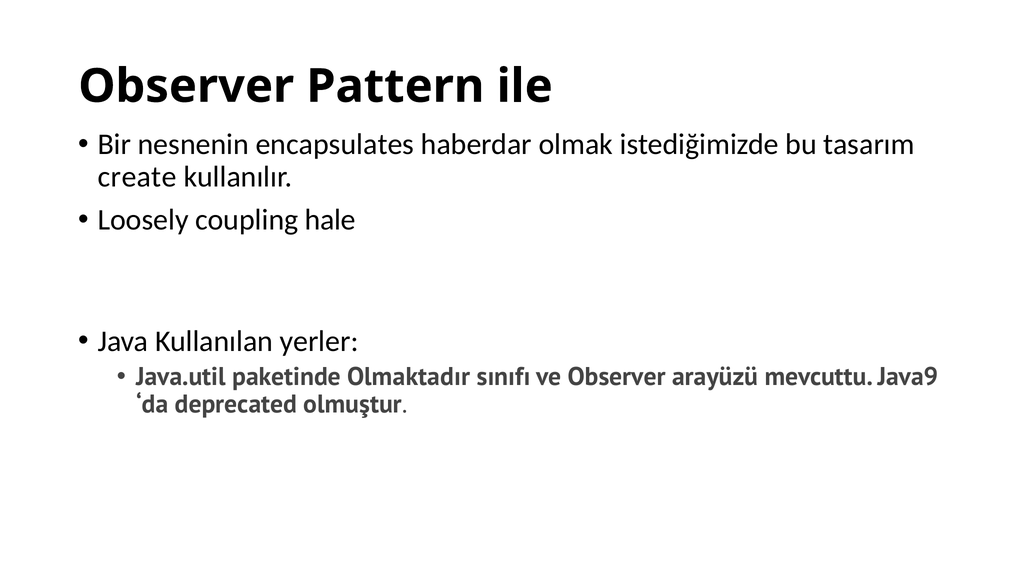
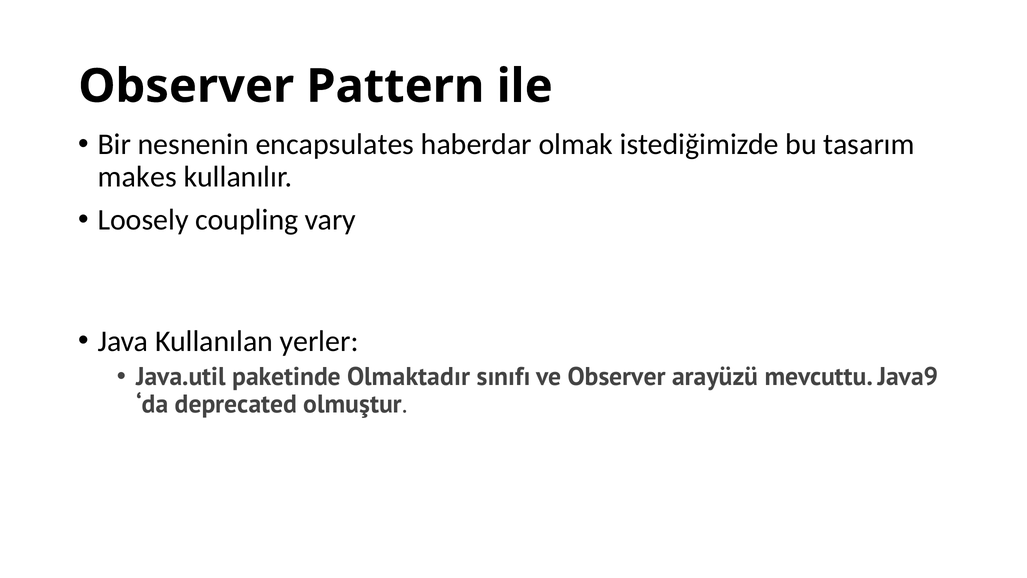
create: create -> makes
hale: hale -> vary
